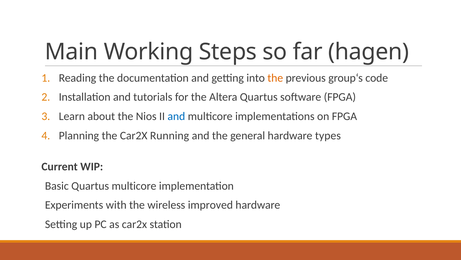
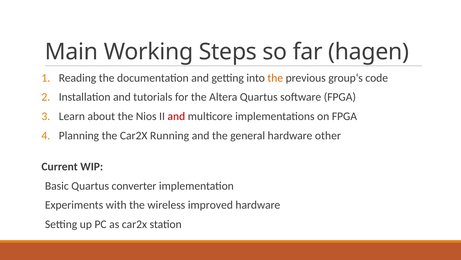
and at (176, 116) colour: blue -> red
types: types -> other
Quartus multicore: multicore -> converter
